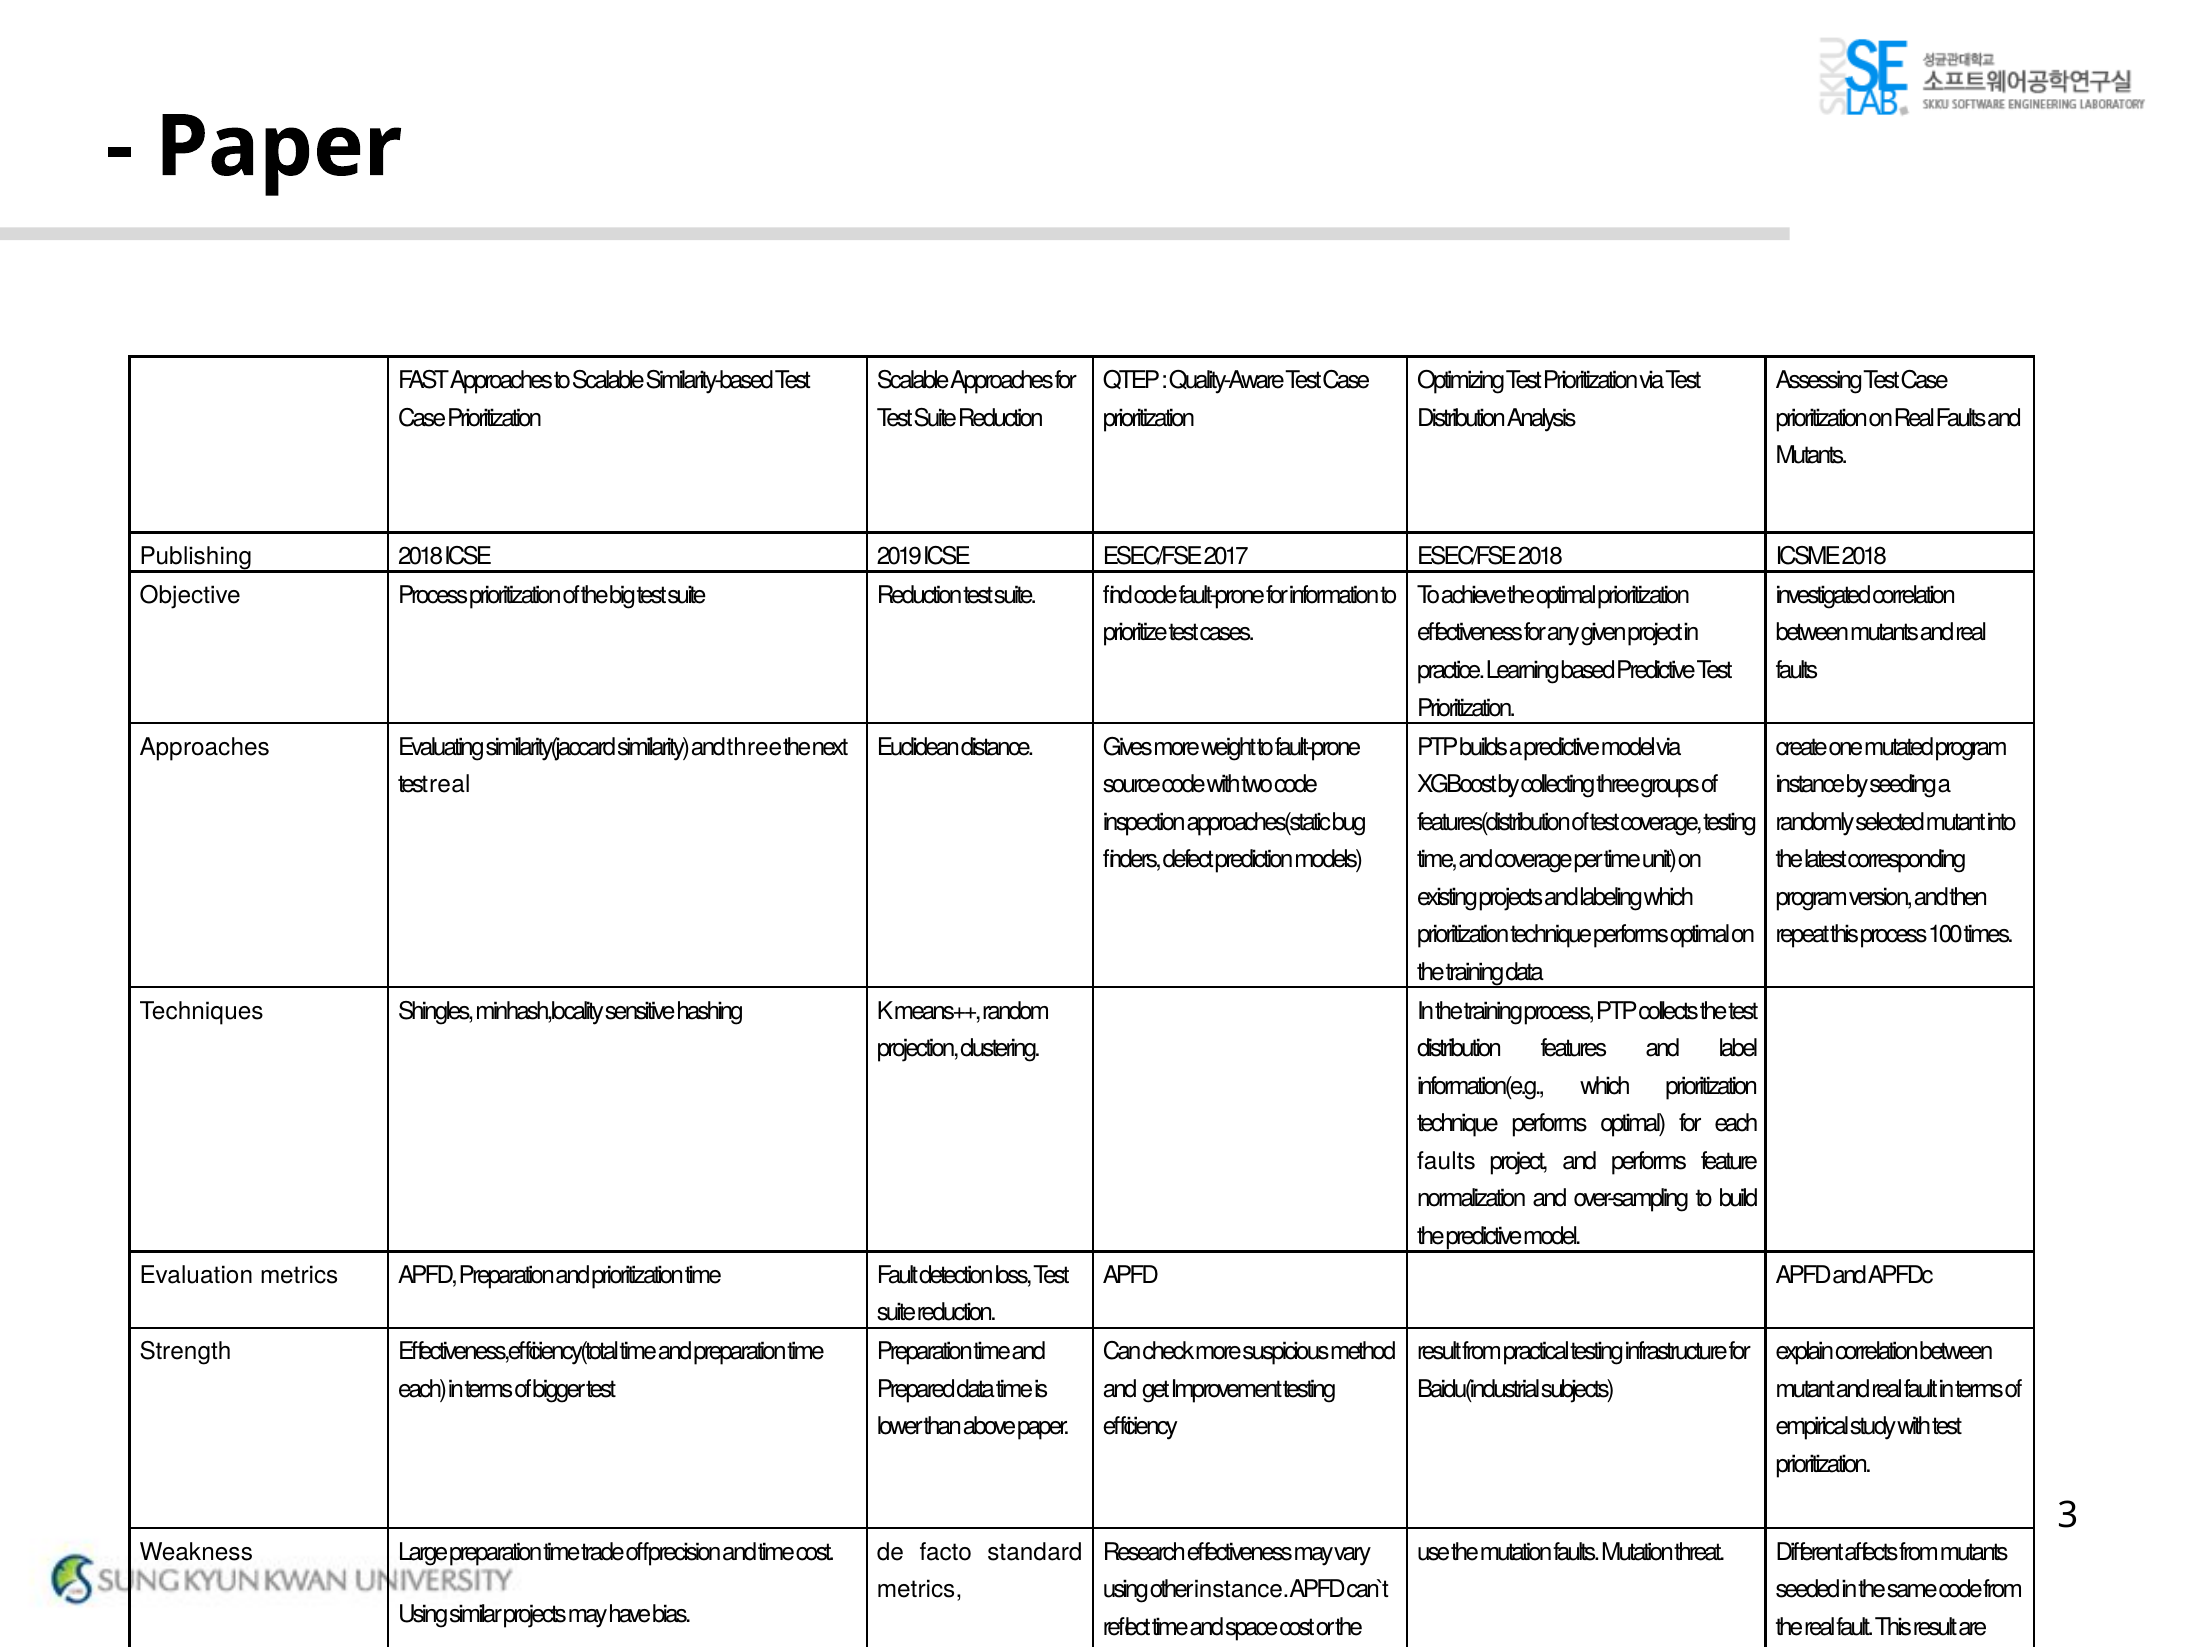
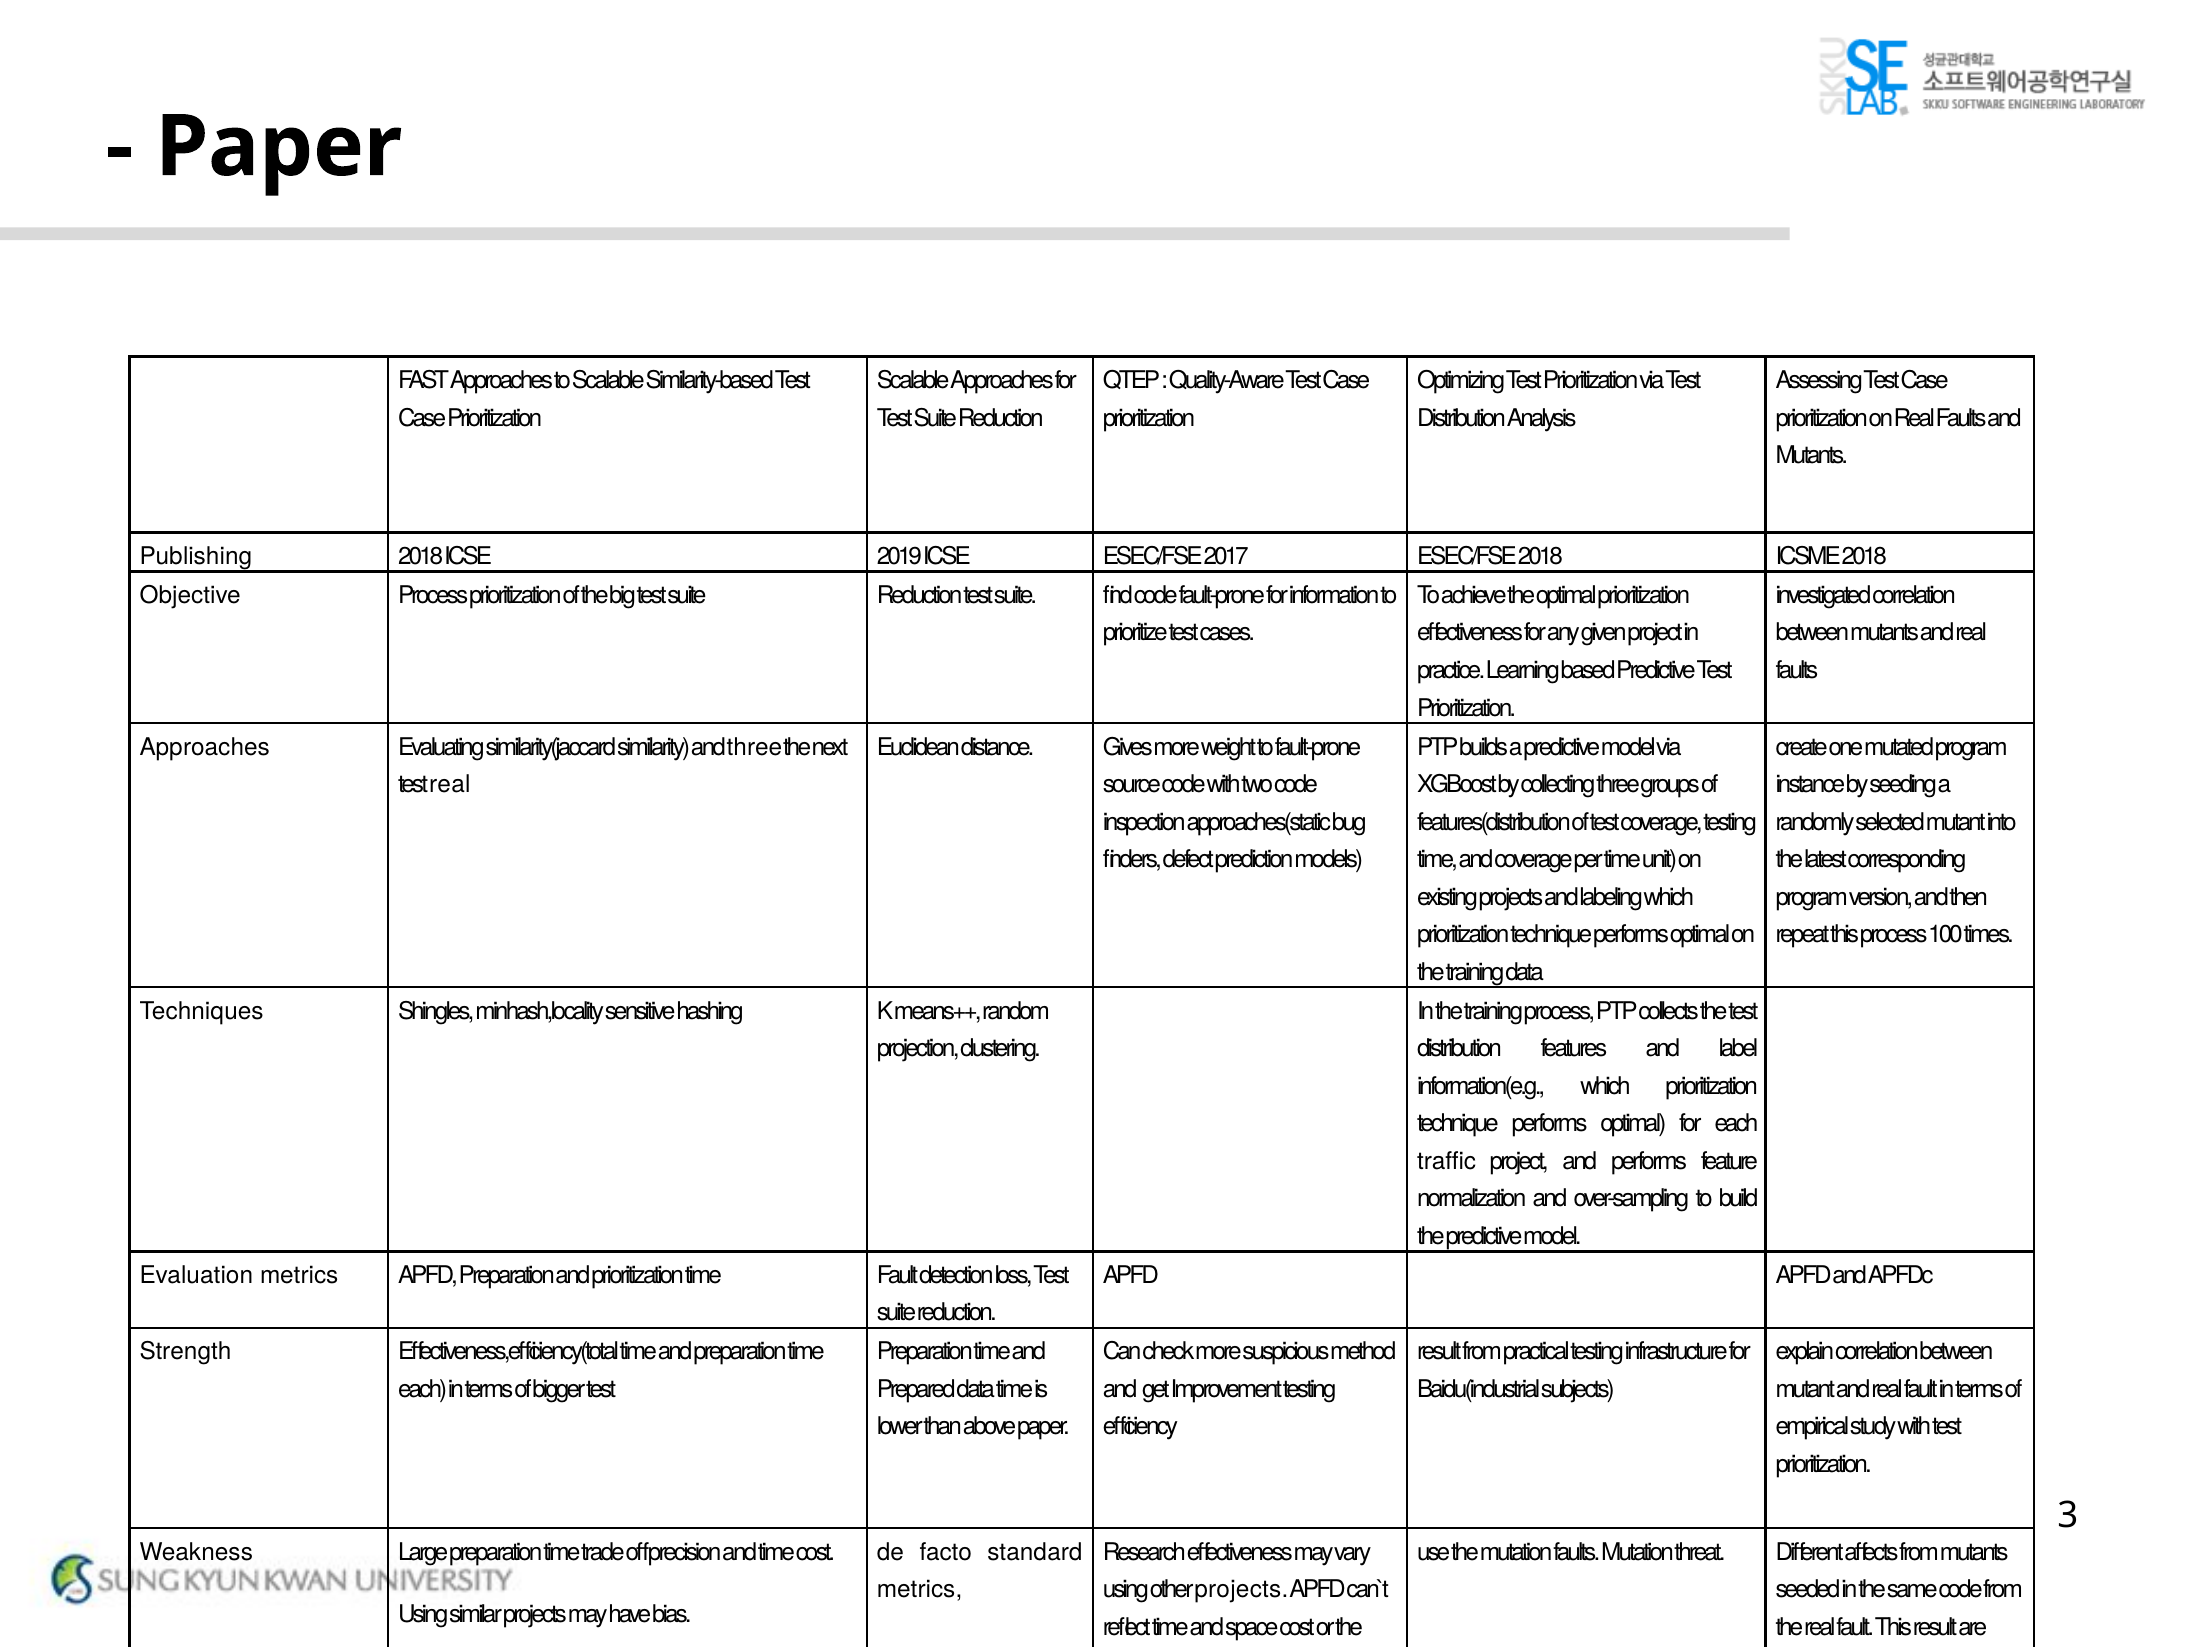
faults at (1447, 1161): faults -> traffic
other instance: instance -> projects
